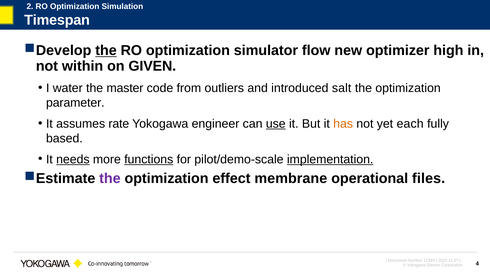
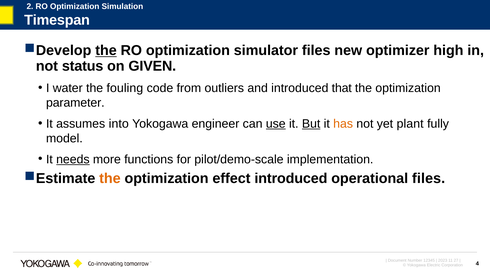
simulator flow: flow -> files
within: within -> status
master: master -> fouling
salt: salt -> that
rate: rate -> into
But underline: none -> present
each: each -> plant
based: based -> model
functions underline: present -> none
implementation underline: present -> none
the at (110, 178) colour: purple -> orange
effect membrane: membrane -> introduced
